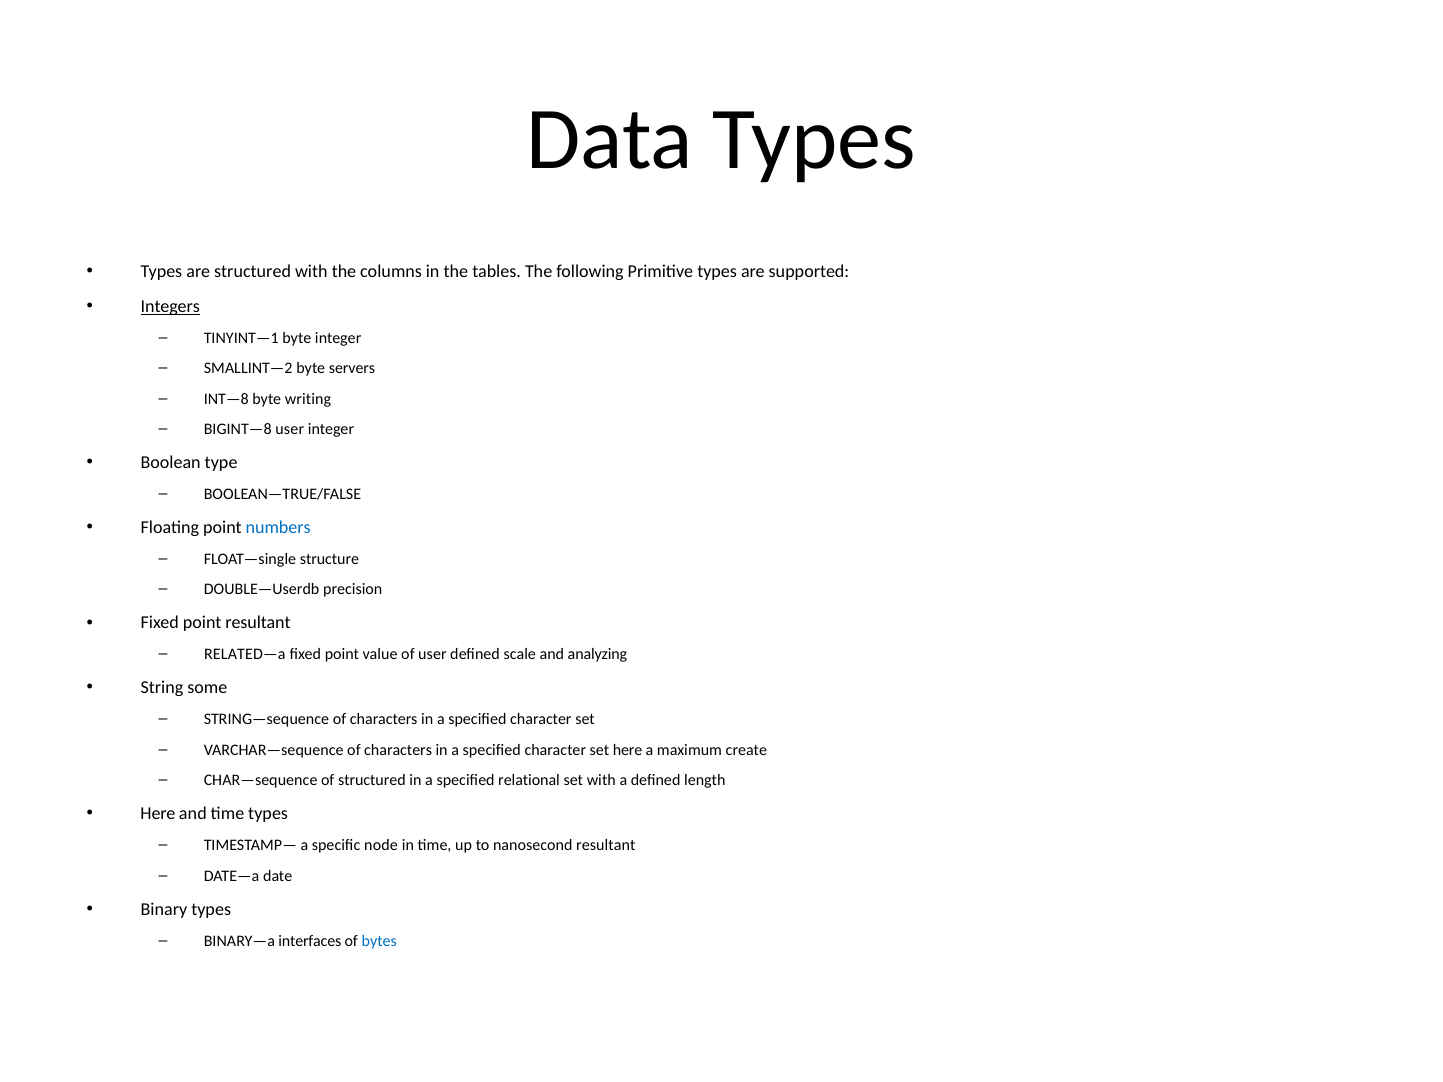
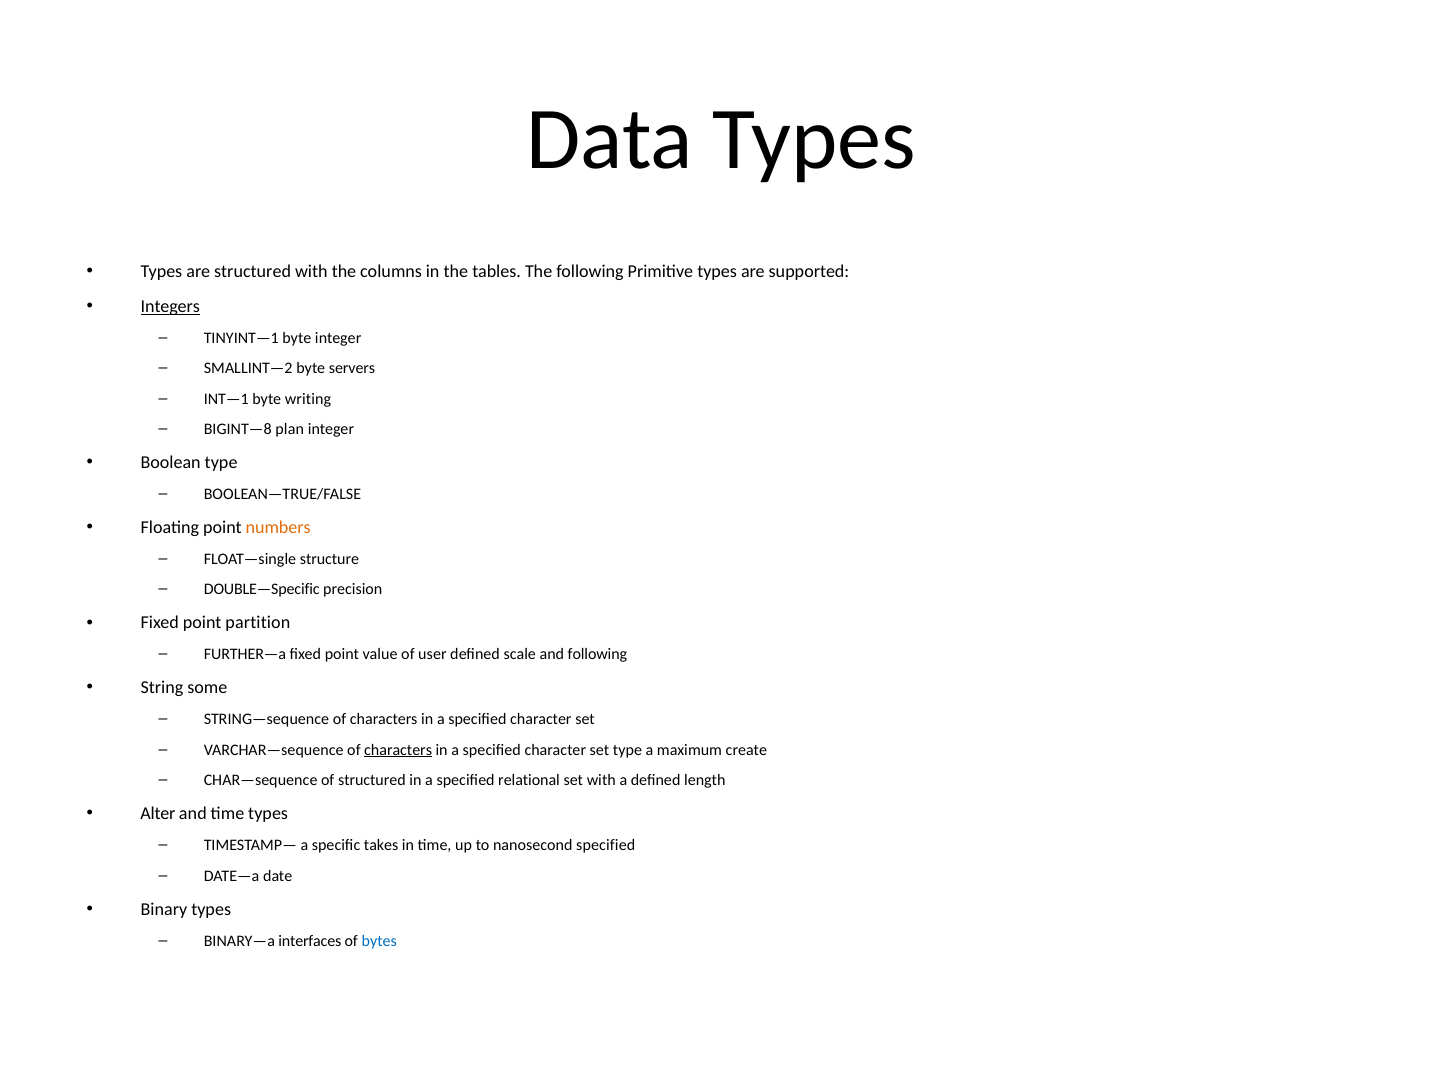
INT—8: INT—8 -> INT—1
BIGINT—8 user: user -> plan
numbers colour: blue -> orange
DOUBLE—Userdb: DOUBLE—Userdb -> DOUBLE—Specific
point resultant: resultant -> partition
RELATED—a: RELATED—a -> FURTHER—a
and analyzing: analyzing -> following
characters at (398, 750) underline: none -> present
set here: here -> type
Here at (158, 814): Here -> Alter
node: node -> takes
nanosecond resultant: resultant -> specified
